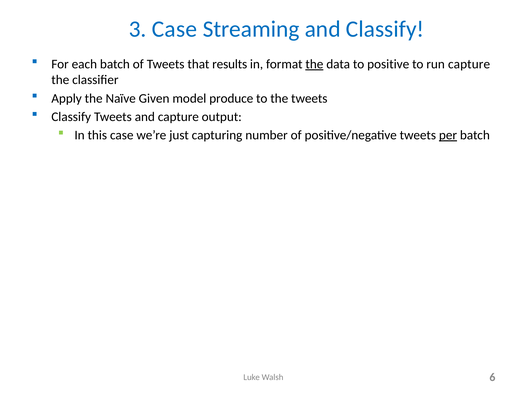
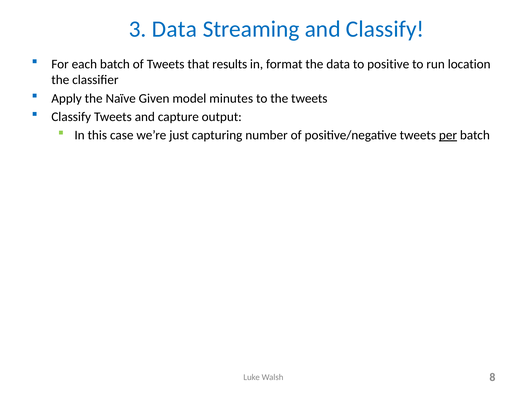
3 Case: Case -> Data
the at (314, 64) underline: present -> none
run capture: capture -> location
produce: produce -> minutes
6: 6 -> 8
